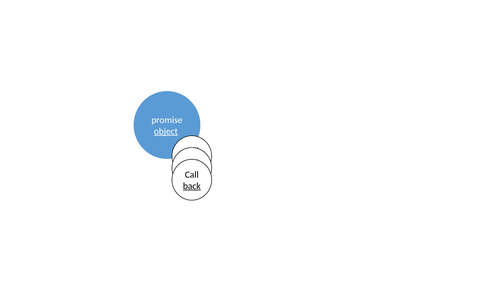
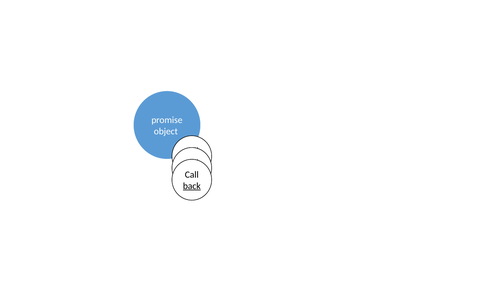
object underline: present -> none
